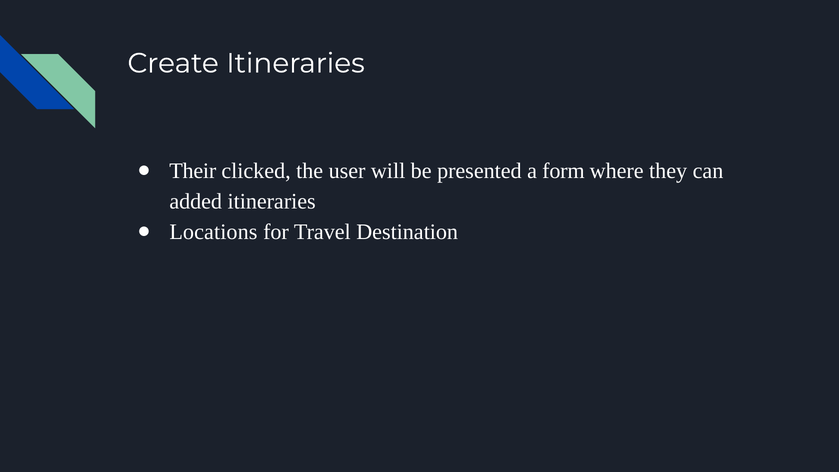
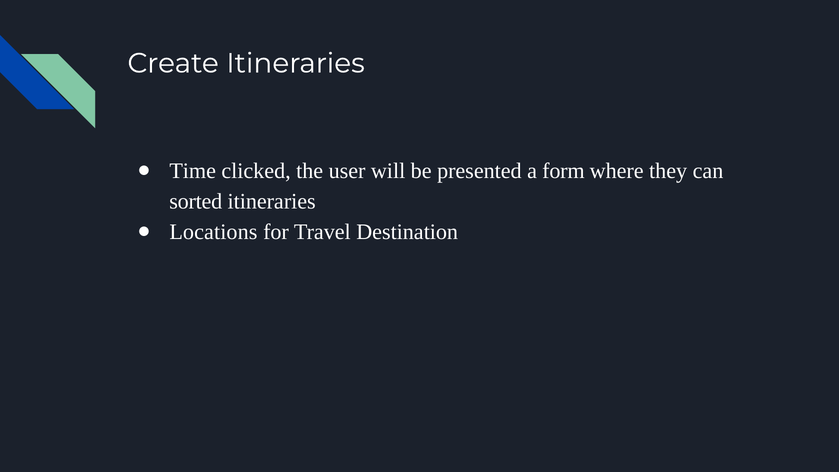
Their: Their -> Time
added: added -> sorted
